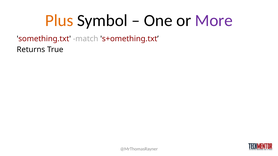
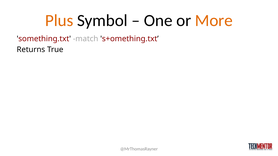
More colour: purple -> orange
